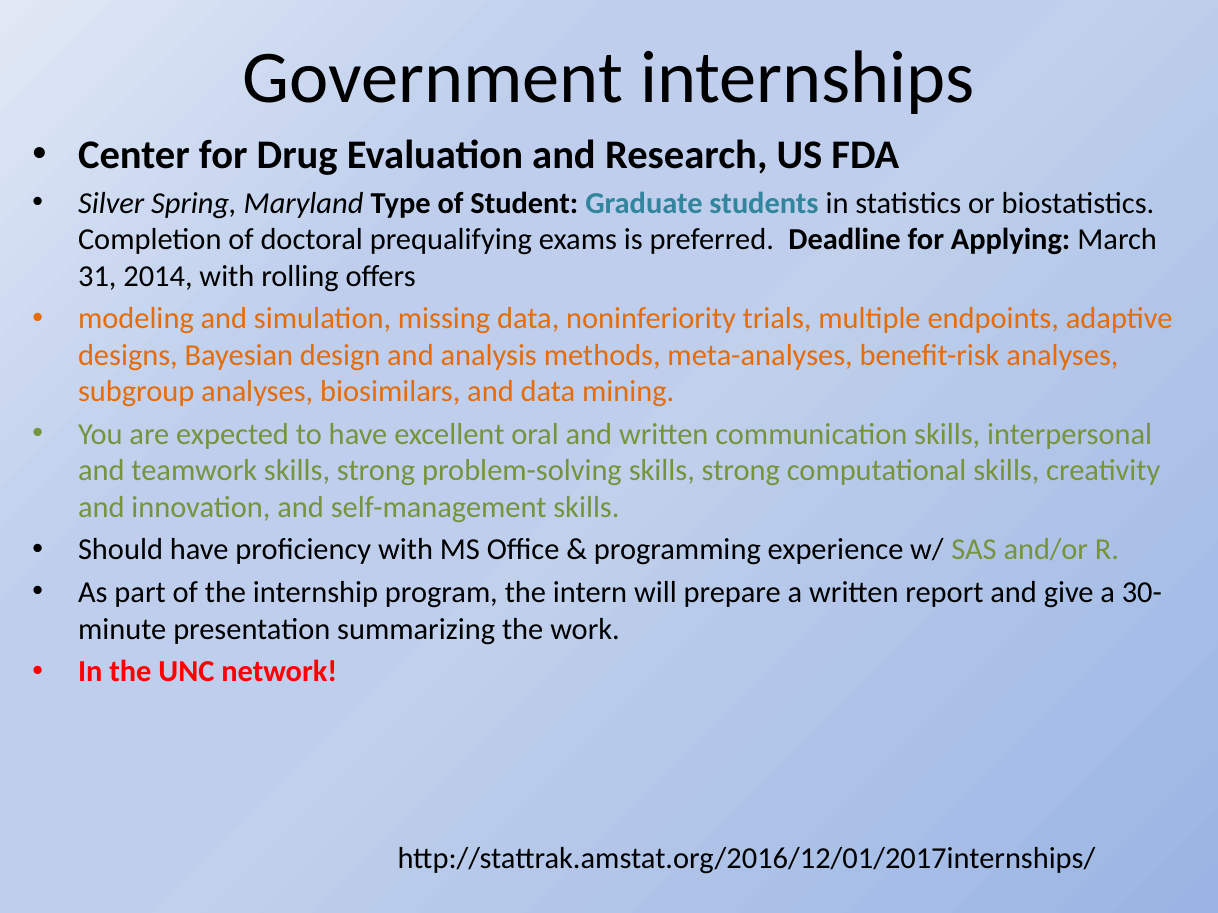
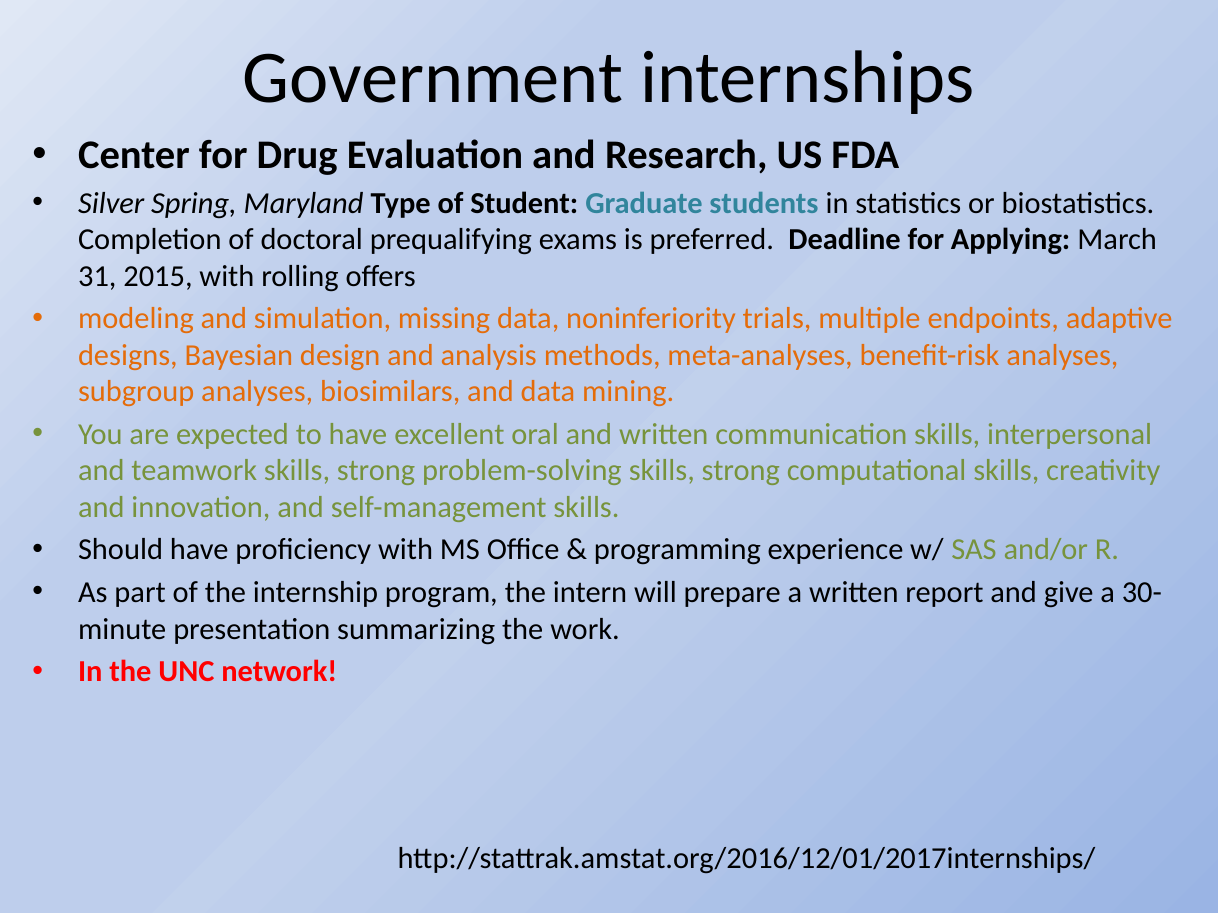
2014: 2014 -> 2015
